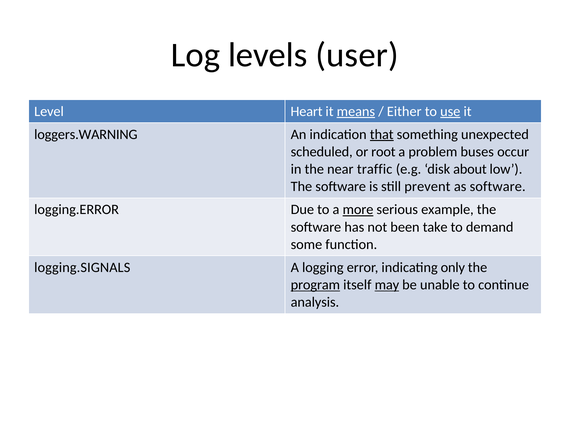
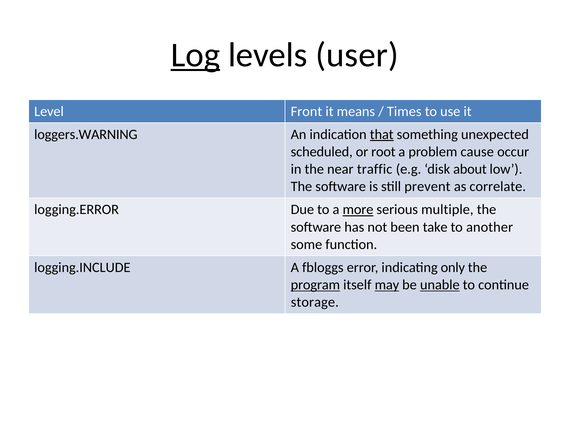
Log underline: none -> present
Heart: Heart -> Front
means underline: present -> none
Either: Either -> Times
use underline: present -> none
buses: buses -> cause
as software: software -> correlate
example: example -> multiple
demand: demand -> another
logging.SIGNALS: logging.SIGNALS -> logging.INCLUDE
logging: logging -> fbloggs
unable underline: none -> present
analysis: analysis -> storage
